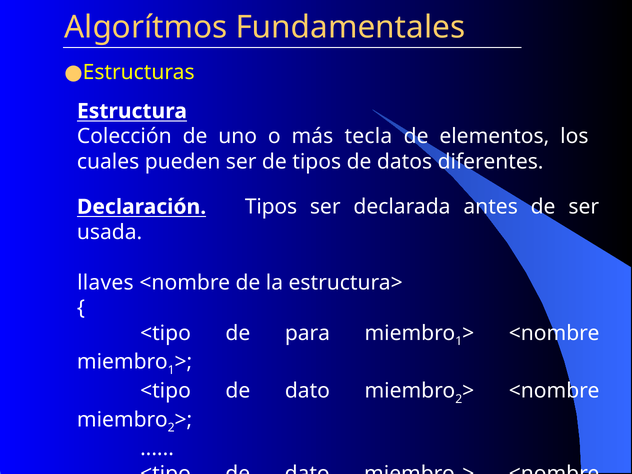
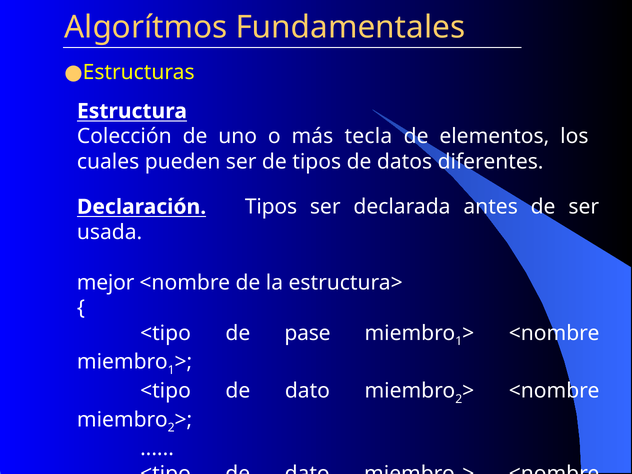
llaves: llaves -> mejor
para: para -> pase
